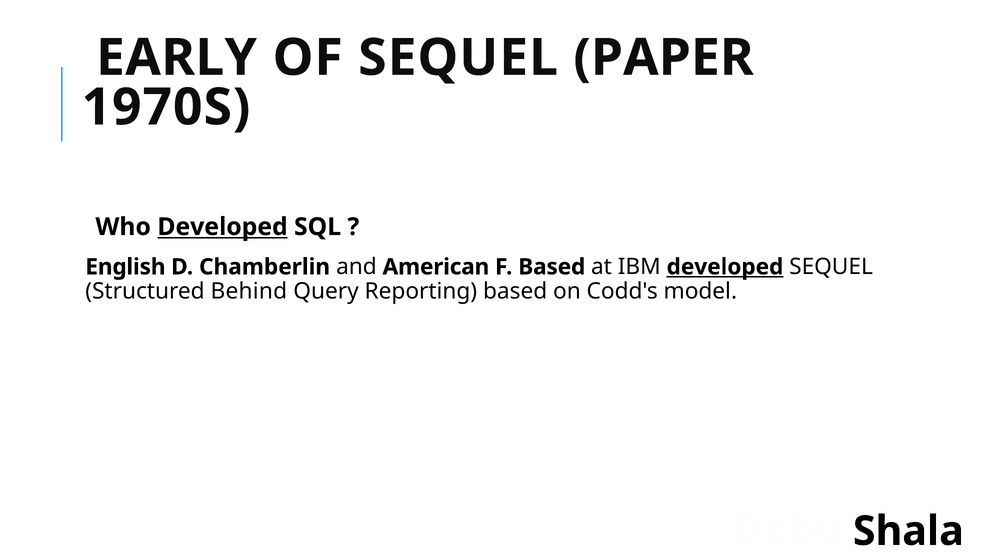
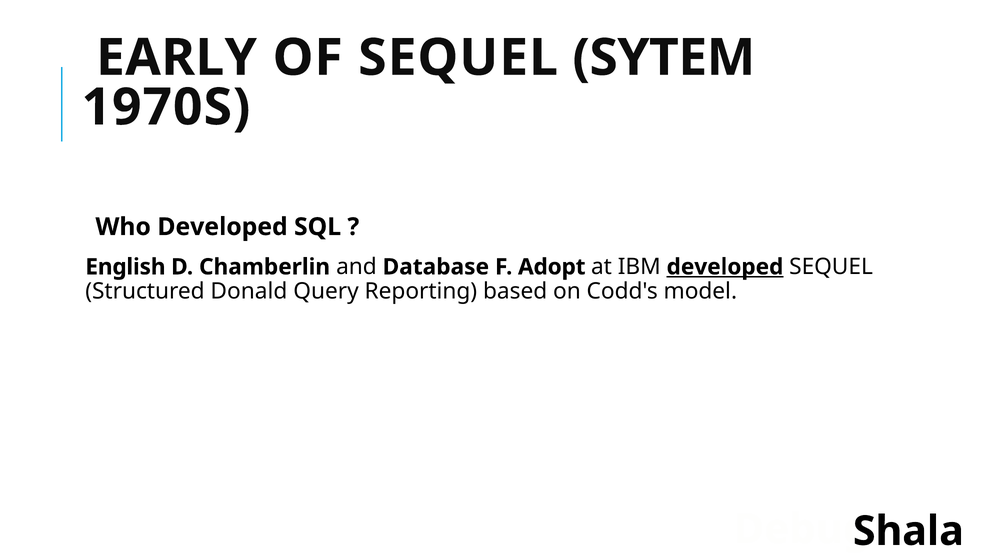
PAPER: PAPER -> SYTEM
Developed at (223, 227) underline: present -> none
American: American -> Database
F Based: Based -> Adopt
Behind: Behind -> Donald
